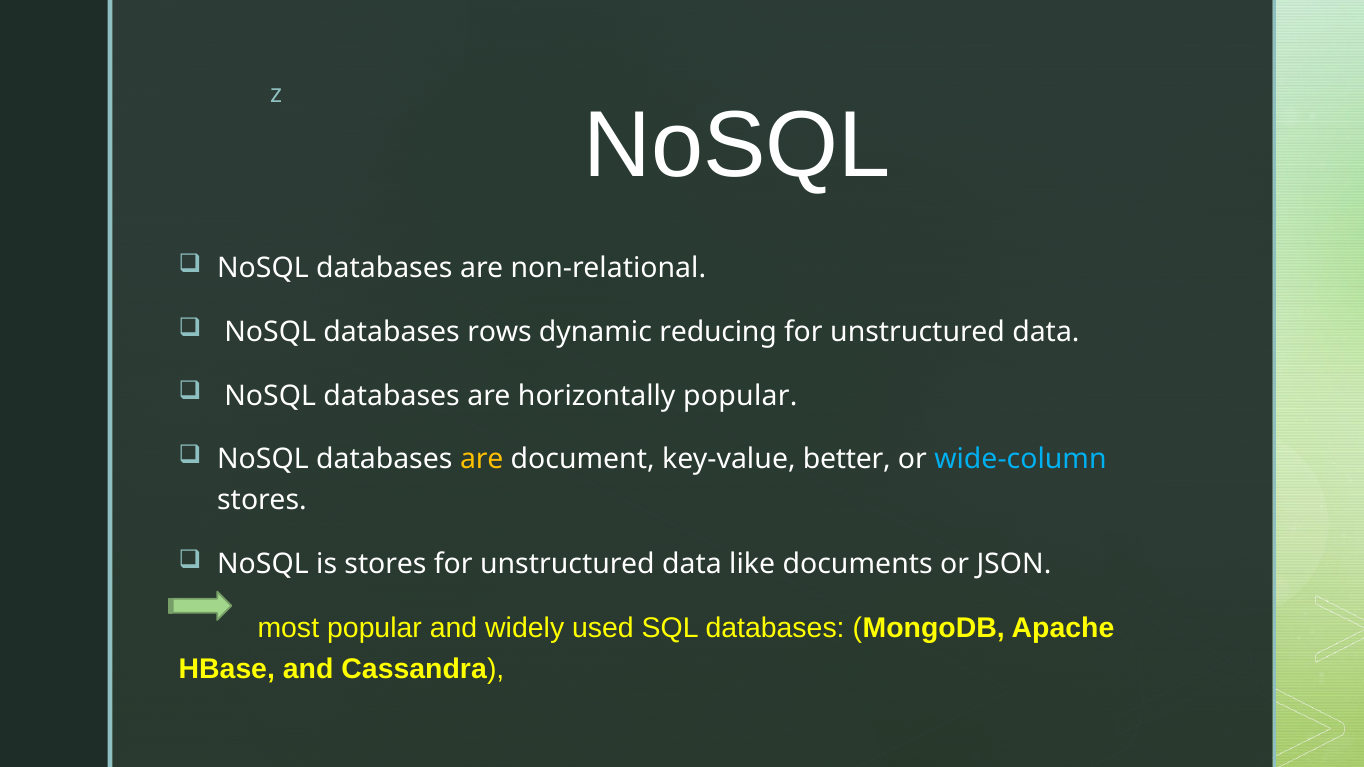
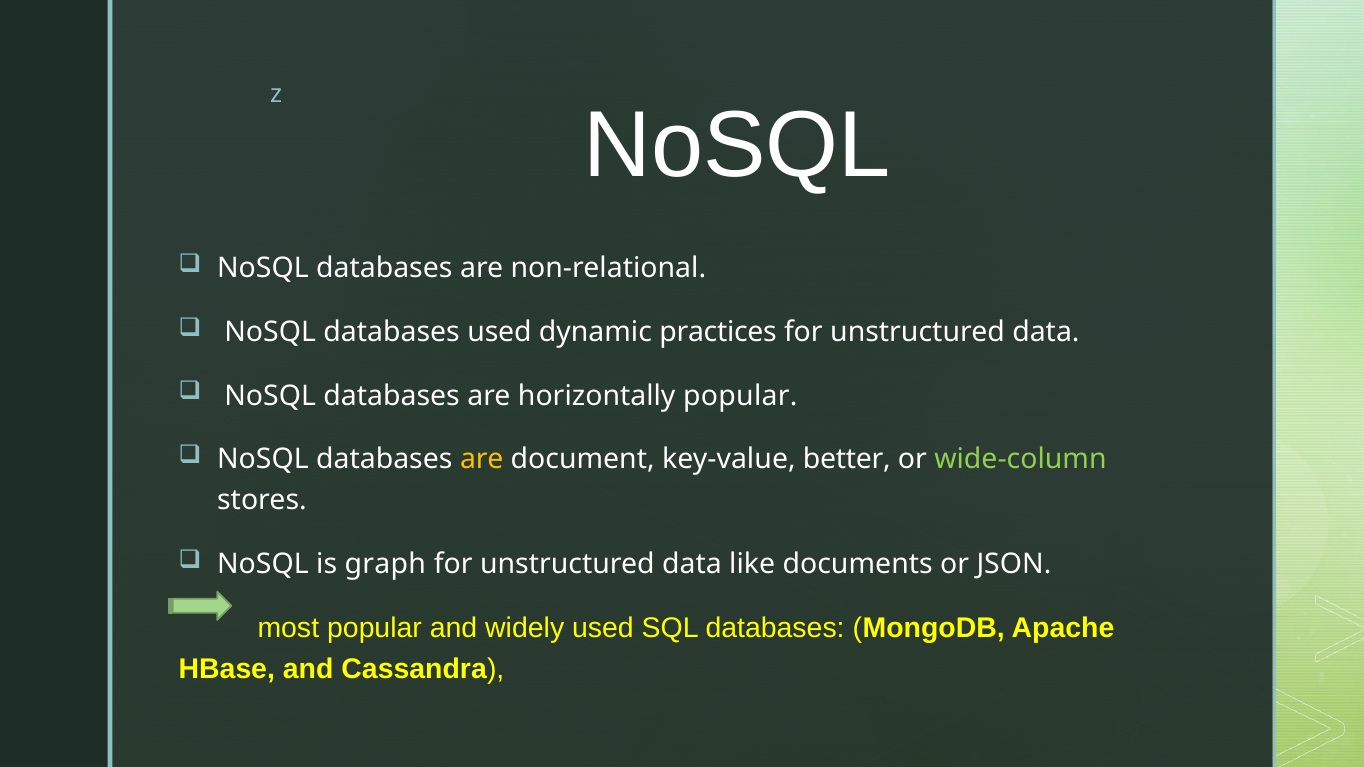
databases rows: rows -> used
reducing: reducing -> practices
wide-column colour: light blue -> light green
is stores: stores -> graph
